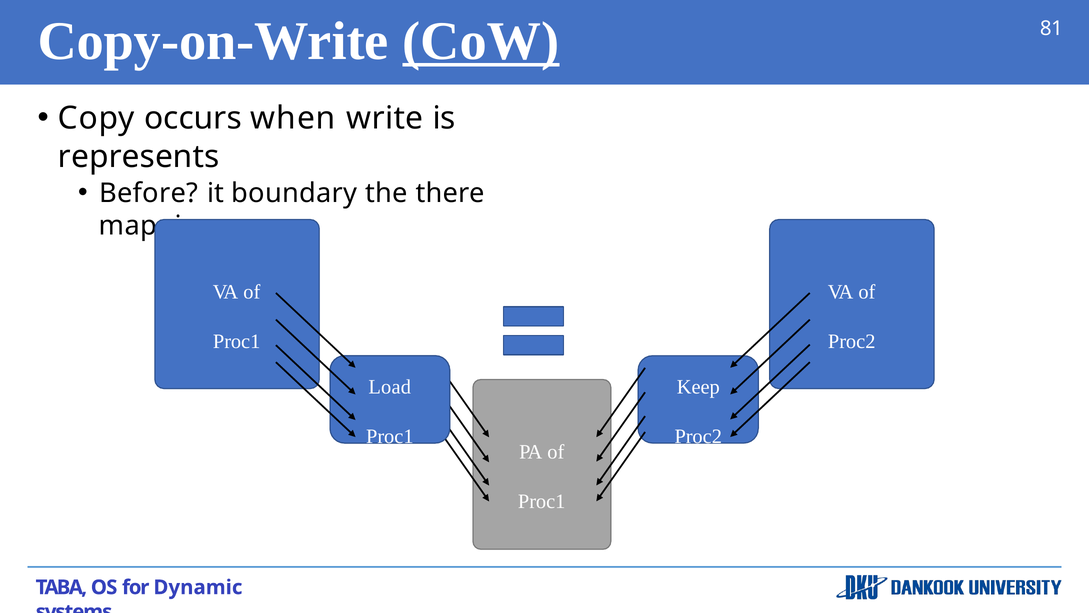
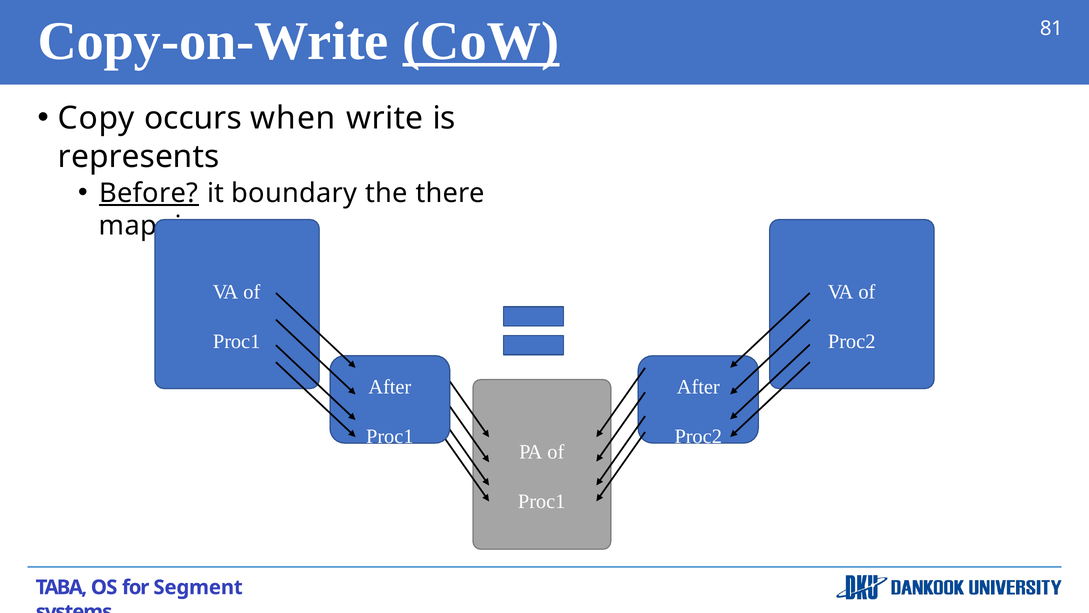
Before underline: none -> present
Load at (390, 387): Load -> After
Keep at (698, 387): Keep -> After
Dynamic: Dynamic -> Segment
